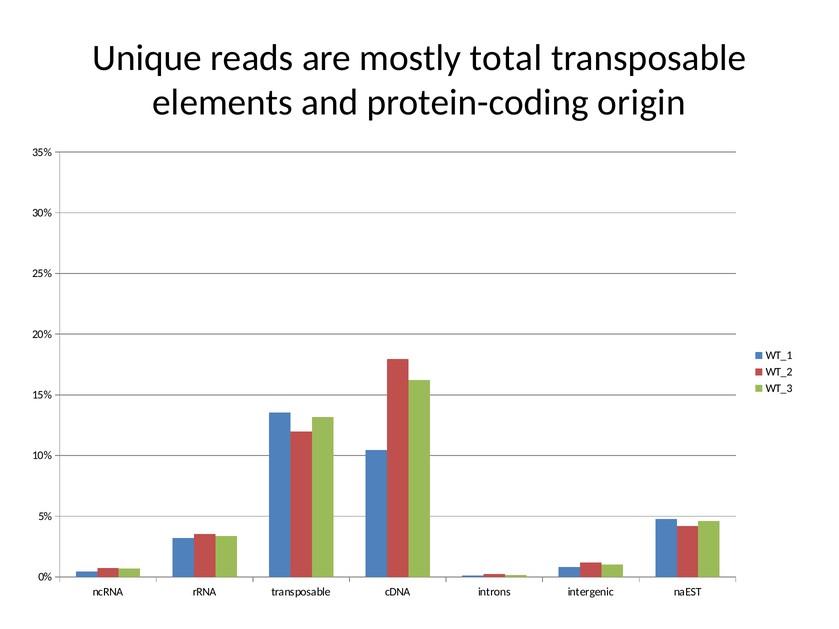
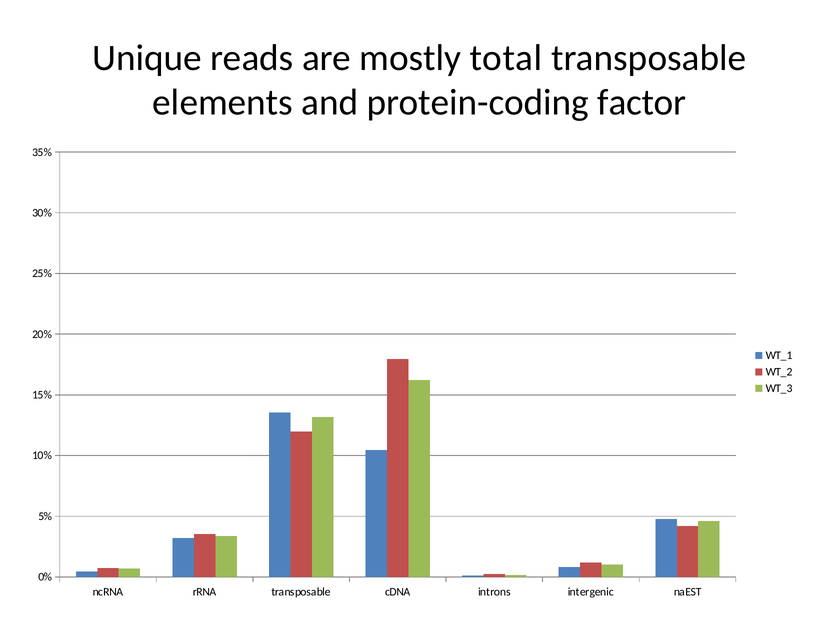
origin: origin -> factor
